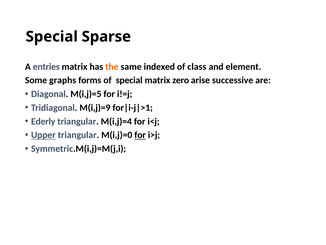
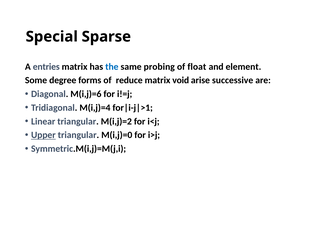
the colour: orange -> blue
indexed: indexed -> probing
class: class -> float
graphs: graphs -> degree
of special: special -> reduce
zero: zero -> void
M(i,j)=5: M(i,j)=5 -> M(i,j)=6
M(i,j)=9: M(i,j)=9 -> M(i,j)=4
Ederly: Ederly -> Linear
M(i,j)=4: M(i,j)=4 -> M(i,j)=2
for at (140, 135) underline: present -> none
